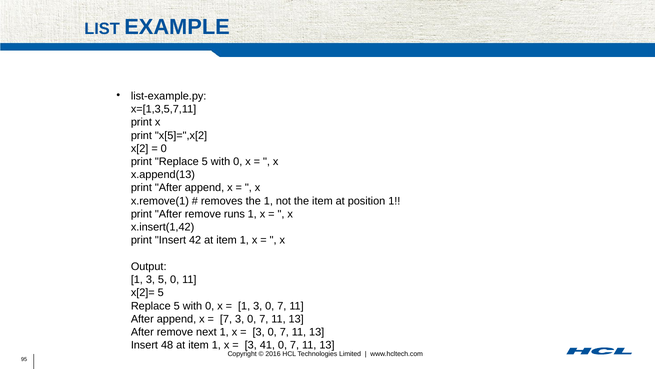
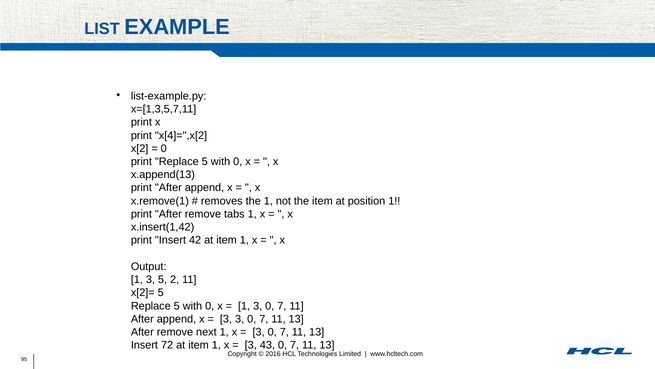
x[5]=",x[2: x[5]=",x[2 -> x[4]=",x[2
runs: runs -> tabs
5 0: 0 -> 2
7 at (226, 319): 7 -> 3
48: 48 -> 72
41: 41 -> 43
